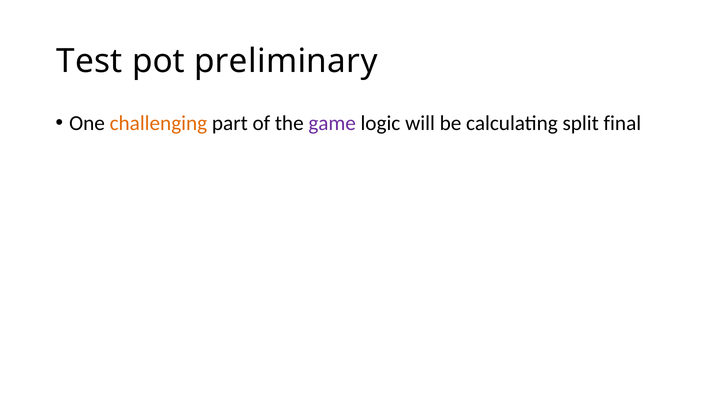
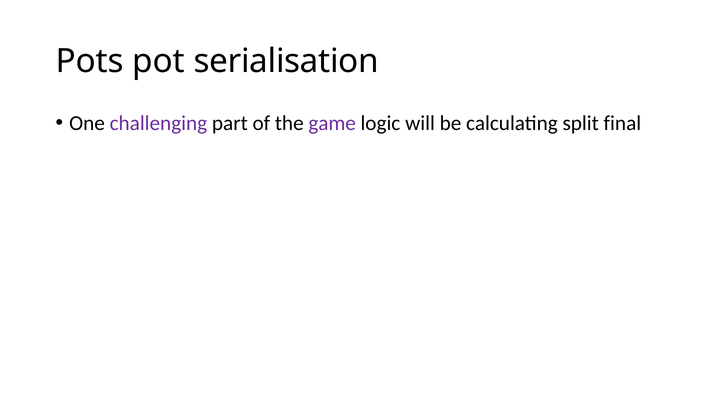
Test: Test -> Pots
preliminary: preliminary -> serialisation
challenging colour: orange -> purple
